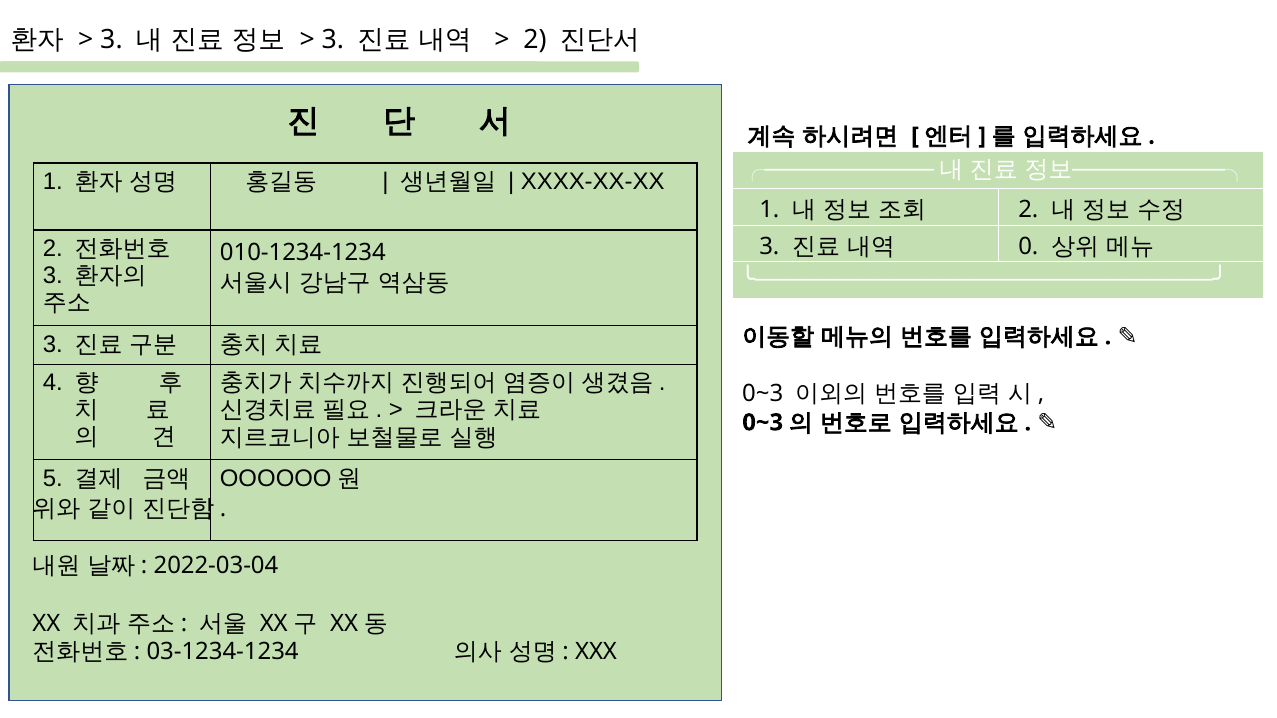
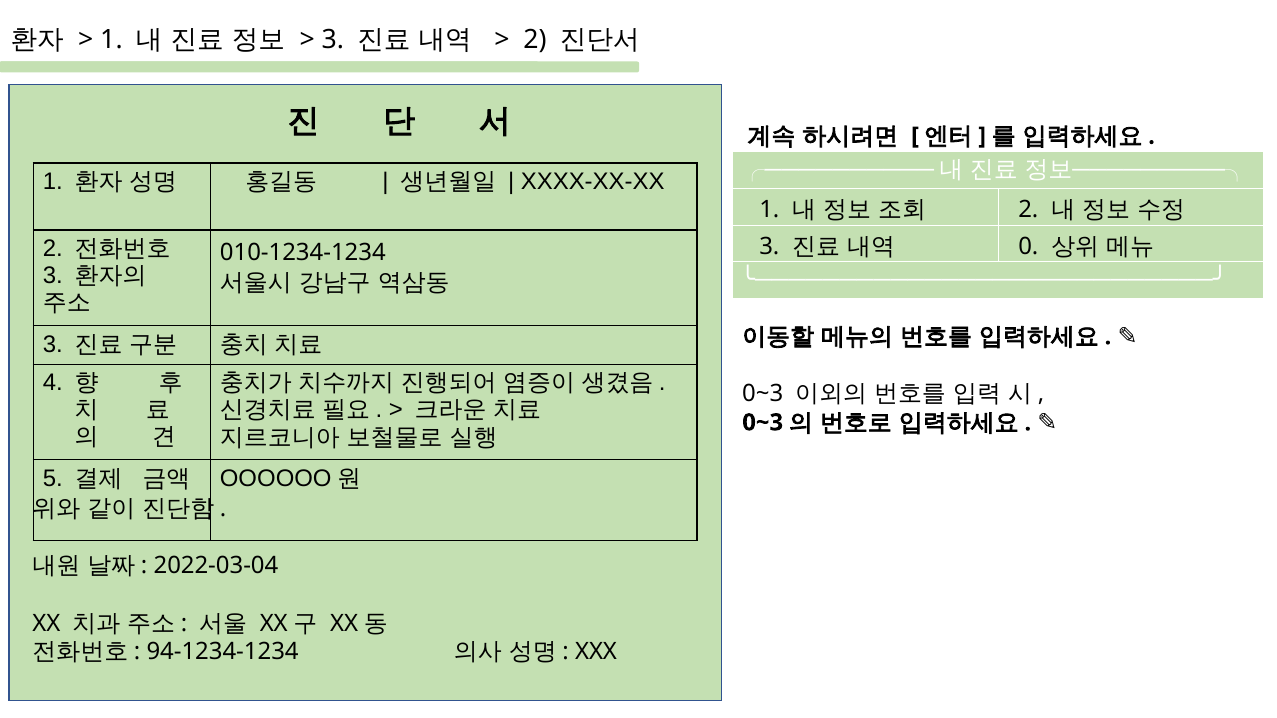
3 at (111, 40): 3 -> 1
03-1234-1234: 03-1234-1234 -> 94-1234-1234
